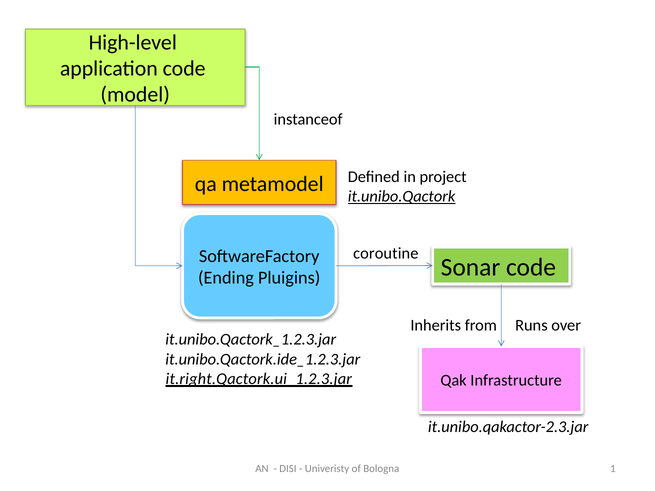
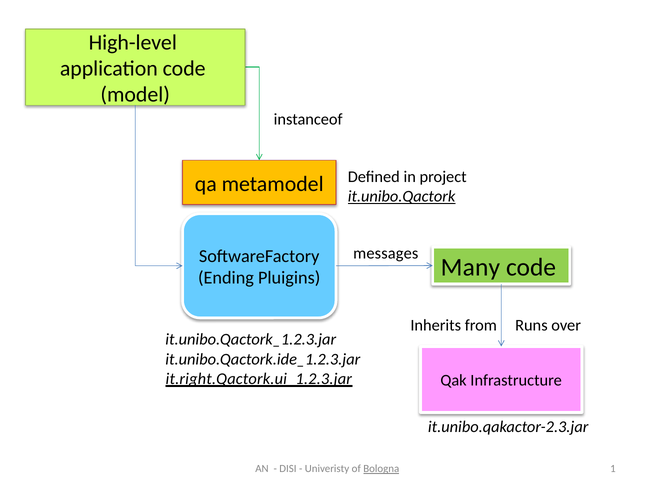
coroutine: coroutine -> messages
Sonar: Sonar -> Many
Bologna underline: none -> present
